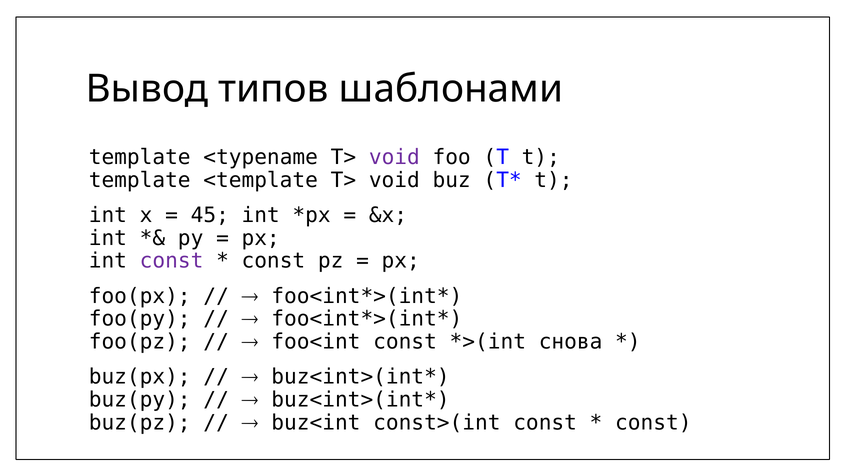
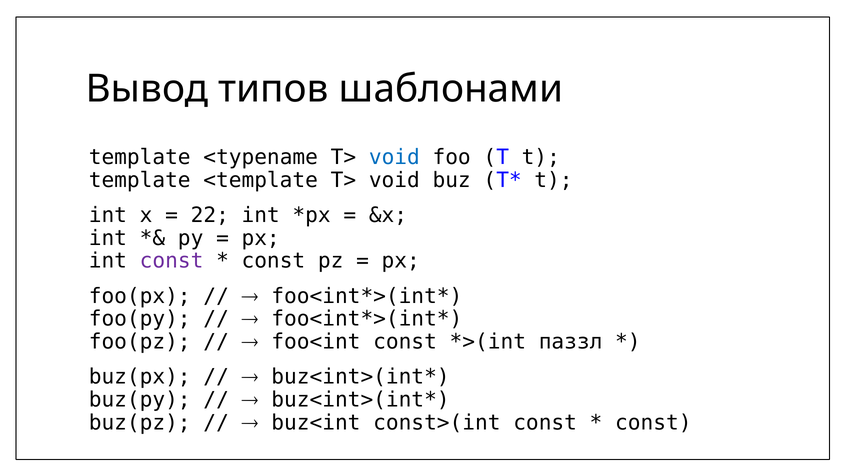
void at (394, 157) colour: purple -> blue
45: 45 -> 22
снова: снова -> паззл
